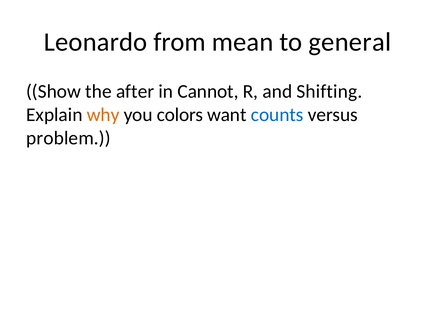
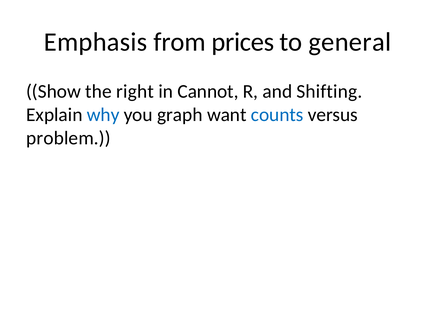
Leonardo: Leonardo -> Emphasis
mean: mean -> prices
after: after -> right
why colour: orange -> blue
colors: colors -> graph
